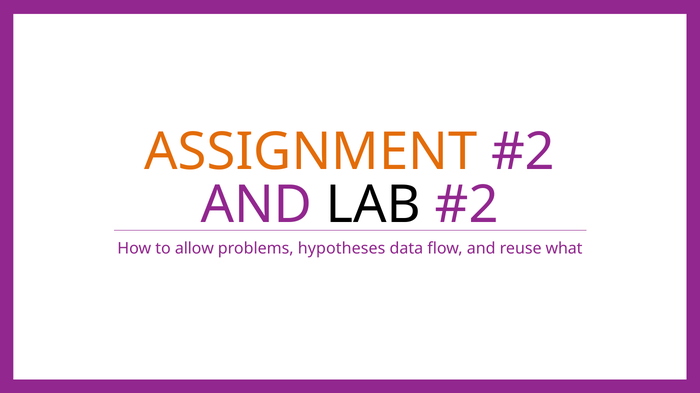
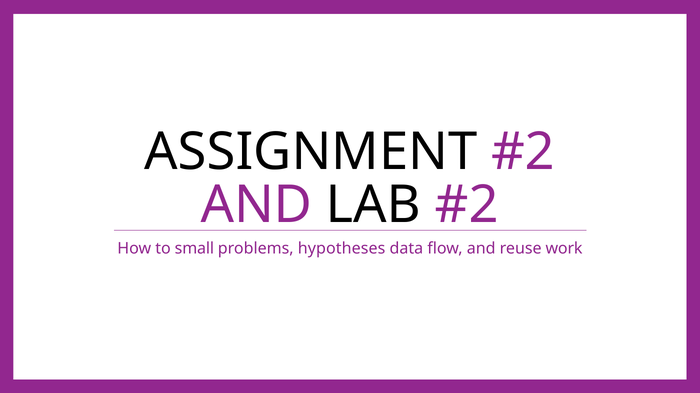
ASSIGNMENT colour: orange -> black
allow: allow -> small
what: what -> work
